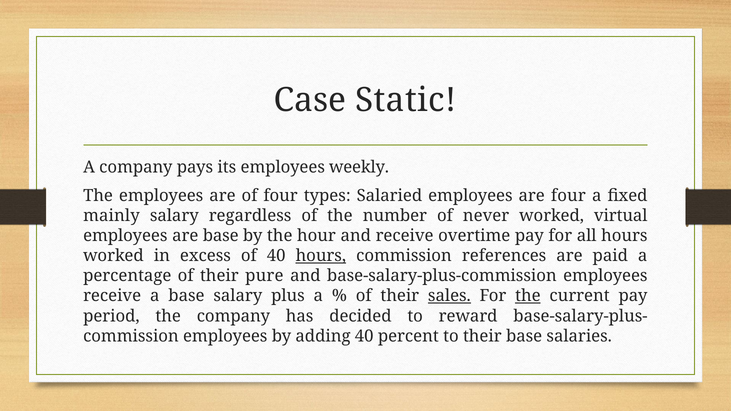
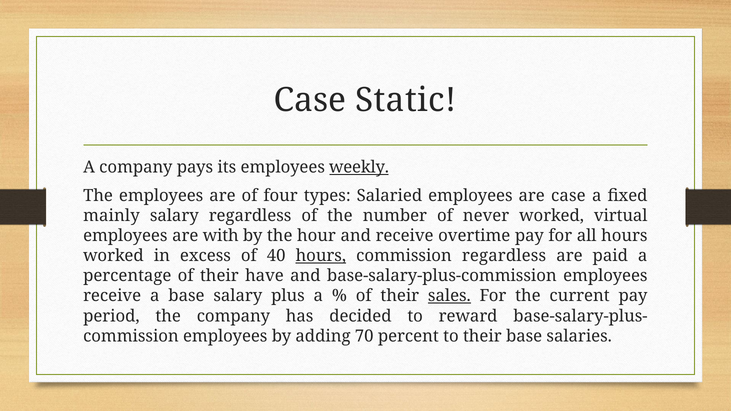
weekly underline: none -> present
are four: four -> case
are base: base -> with
commission references: references -> regardless
pure: pure -> have
the at (528, 296) underline: present -> none
adding 40: 40 -> 70
